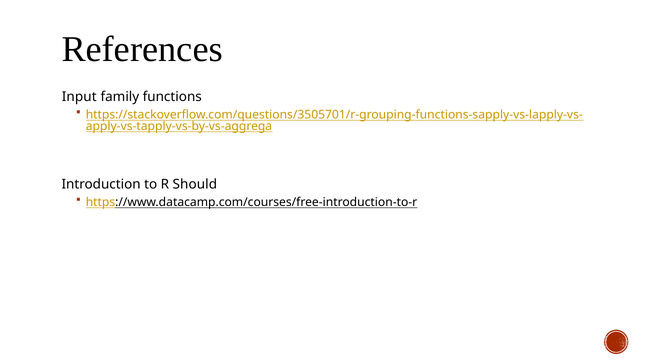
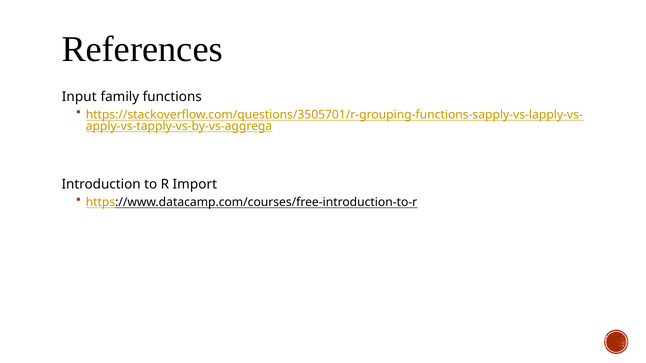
Should: Should -> Import
